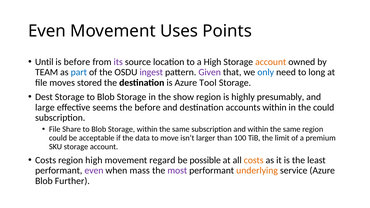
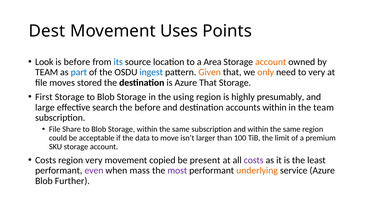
Even at (47, 31): Even -> Dest
Until: Until -> Look
its colour: purple -> blue
a High: High -> Area
ingest colour: purple -> blue
Given colour: purple -> orange
only colour: blue -> orange
to long: long -> very
Azure Tool: Tool -> That
Dest: Dest -> First
show: show -> using
seems: seems -> search
the could: could -> team
region high: high -> very
regard: regard -> copied
possible: possible -> present
costs at (254, 160) colour: orange -> purple
